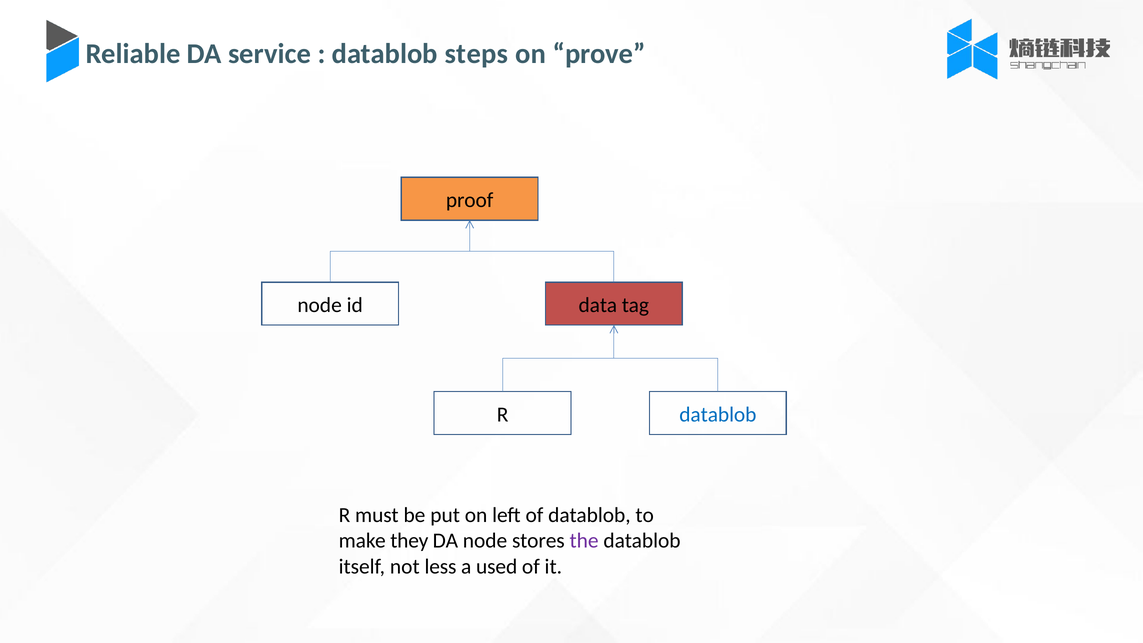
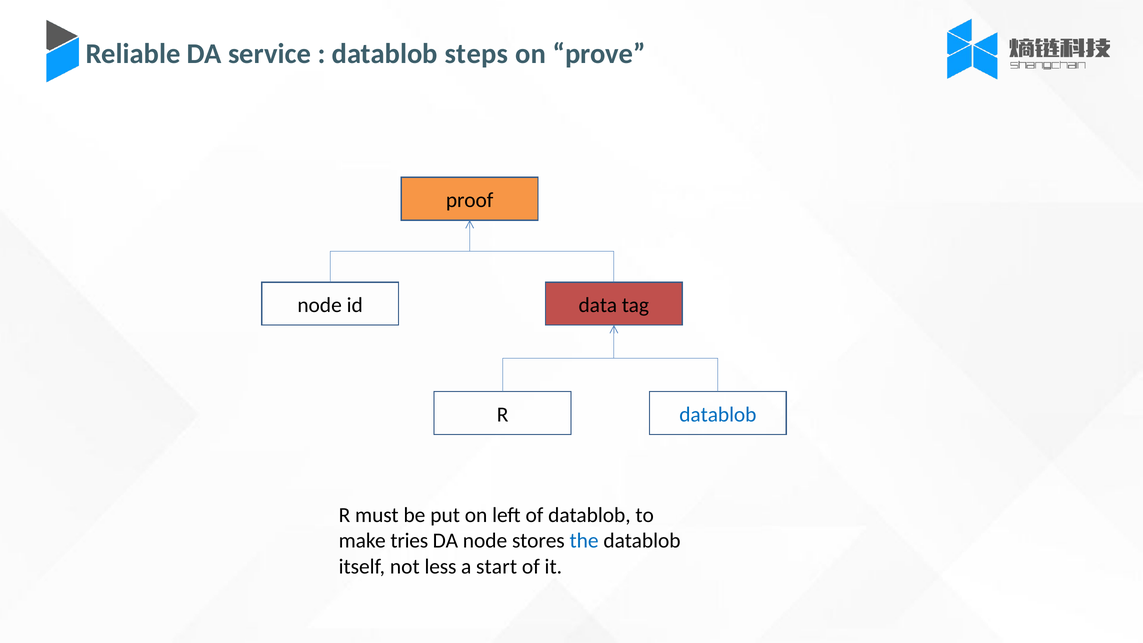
they: they -> tries
the colour: purple -> blue
used: used -> start
